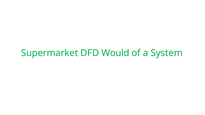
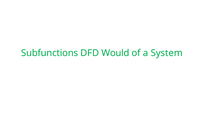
Supermarket: Supermarket -> Subfunctions
